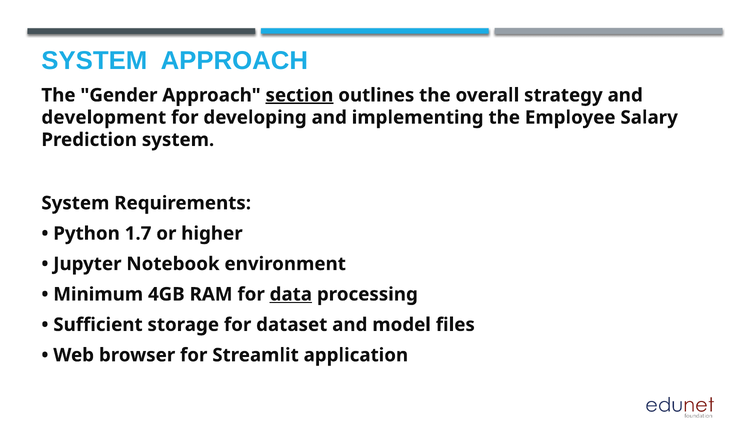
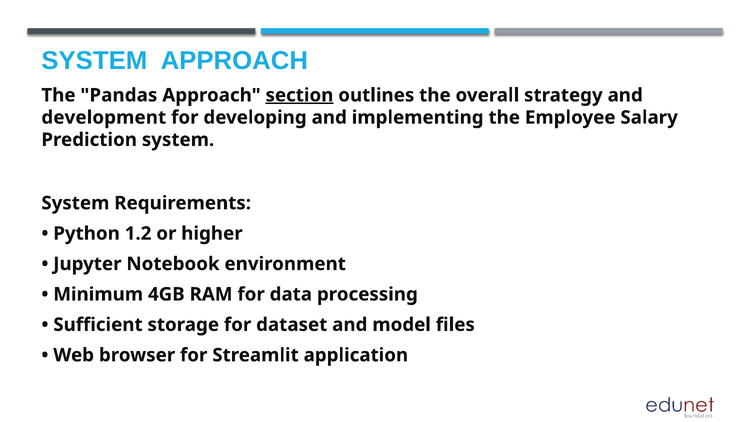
Gender: Gender -> Pandas
1.7: 1.7 -> 1.2
data underline: present -> none
